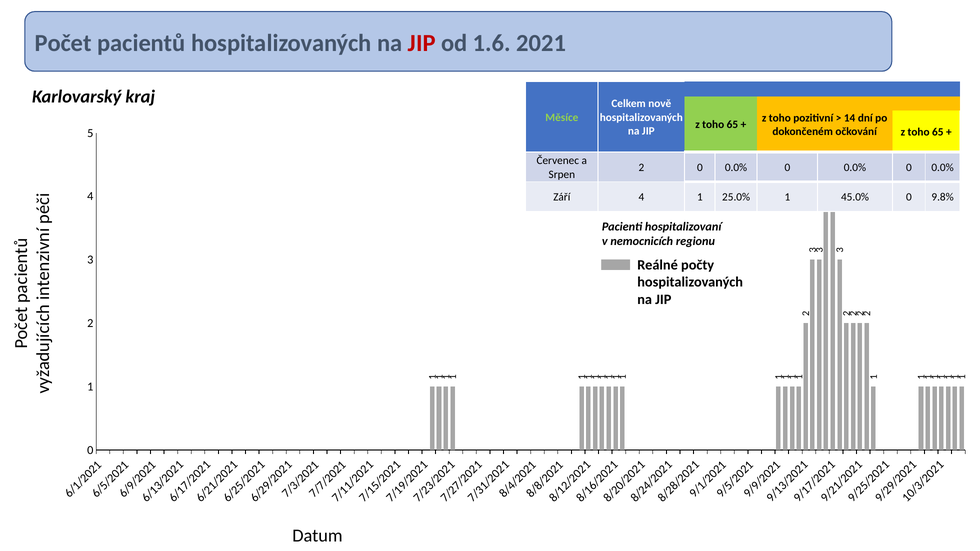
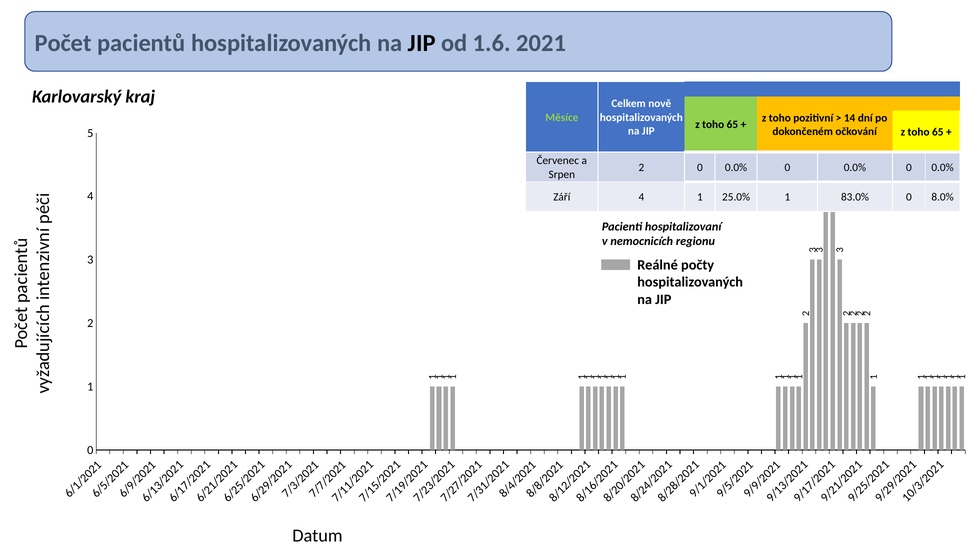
JIP at (422, 43) colour: red -> black
45.0%: 45.0% -> 83.0%
9.8%: 9.8% -> 8.0%
